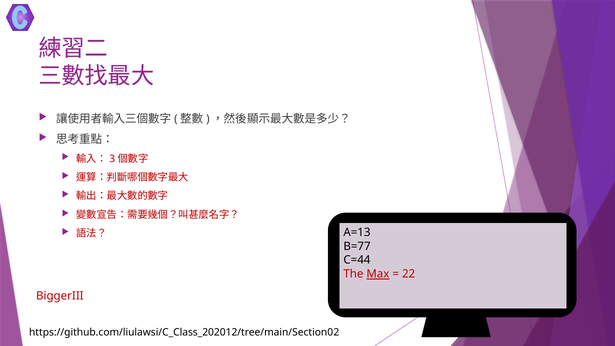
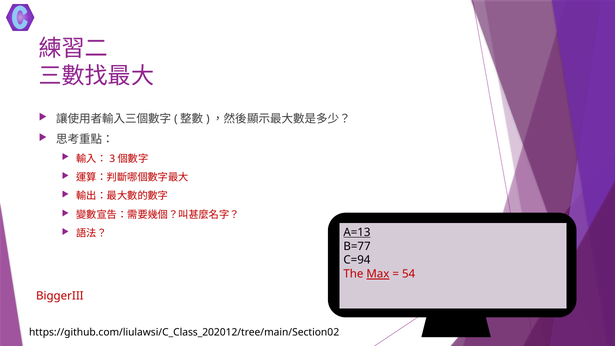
A=13 underline: none -> present
C=44: C=44 -> C=94
22: 22 -> 54
